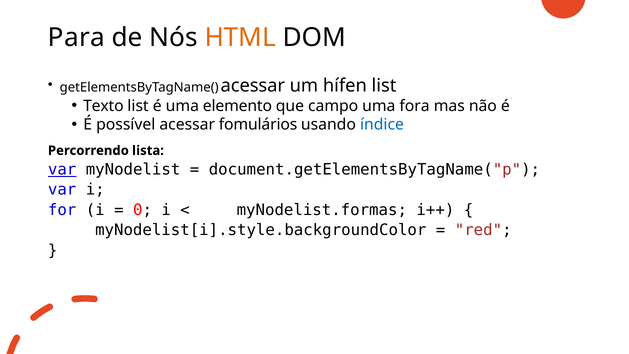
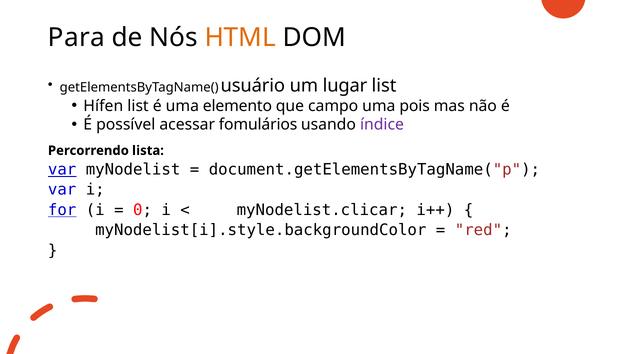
getElementsByTagName( acessar: acessar -> usuário
hífen: hífen -> lugar
Texto: Texto -> Hífen
fora: fora -> pois
índice colour: blue -> purple
for underline: none -> present
myNodelist.formas: myNodelist.formas -> myNodelist.clicar
